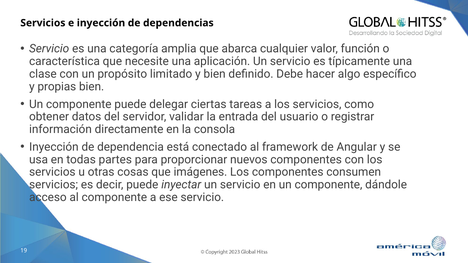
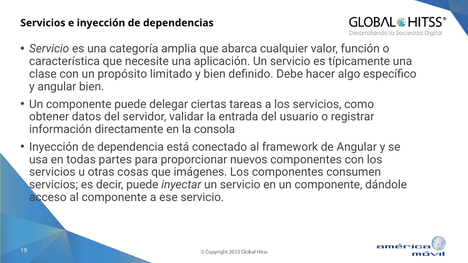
y propias: propias -> angular
